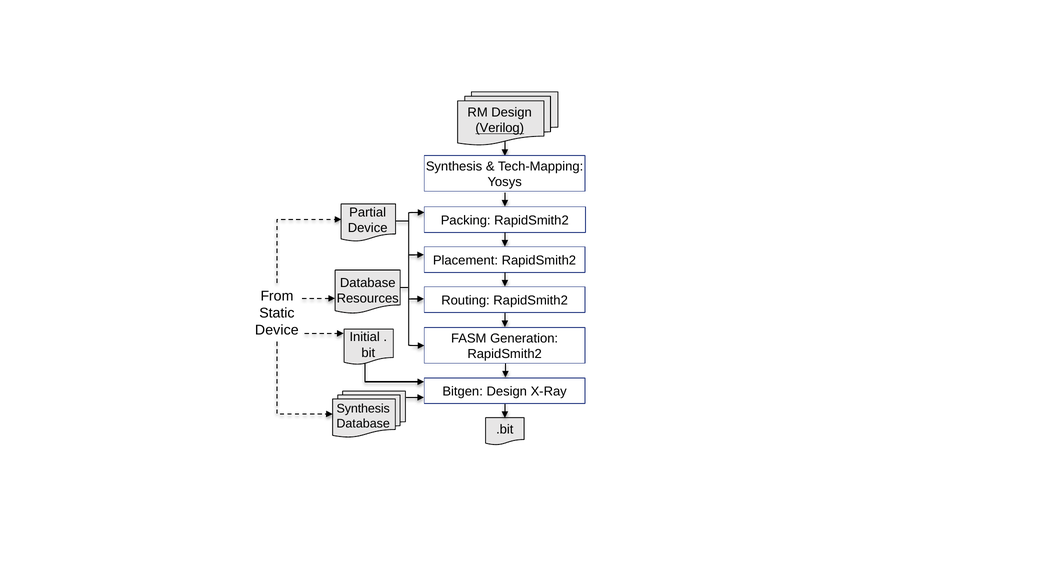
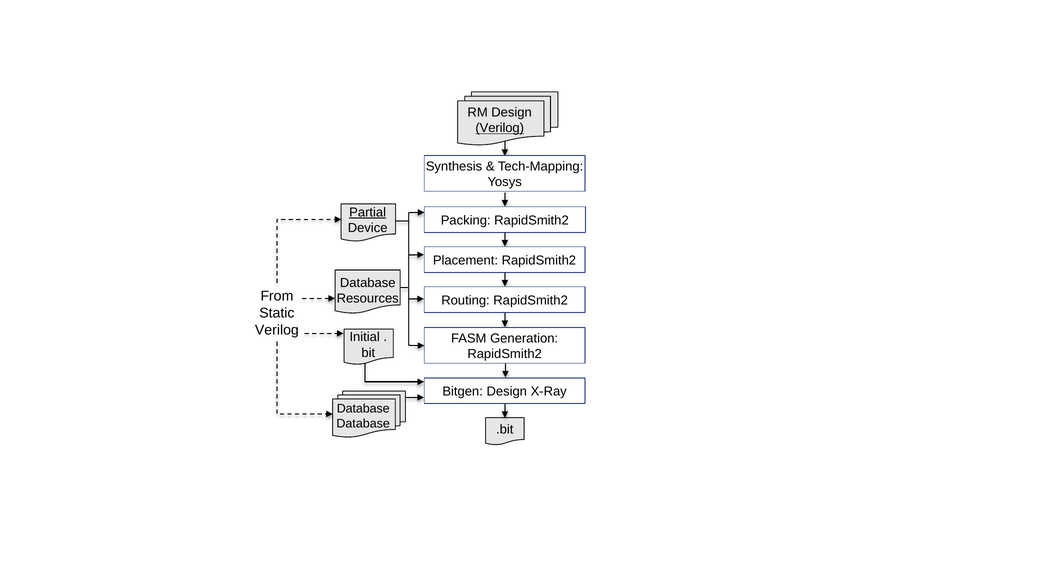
Partial underline: none -> present
Device at (277, 331): Device -> Verilog
Synthesis at (363, 409): Synthesis -> Database
